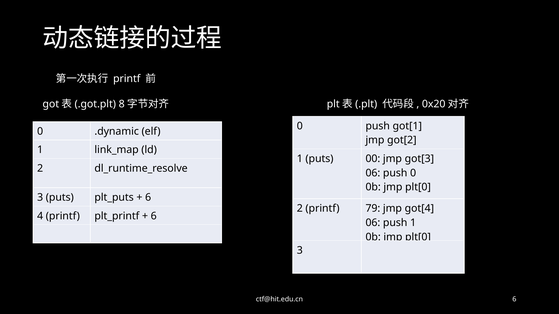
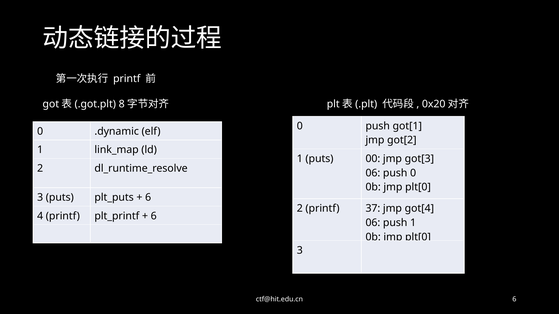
79: 79 -> 37
